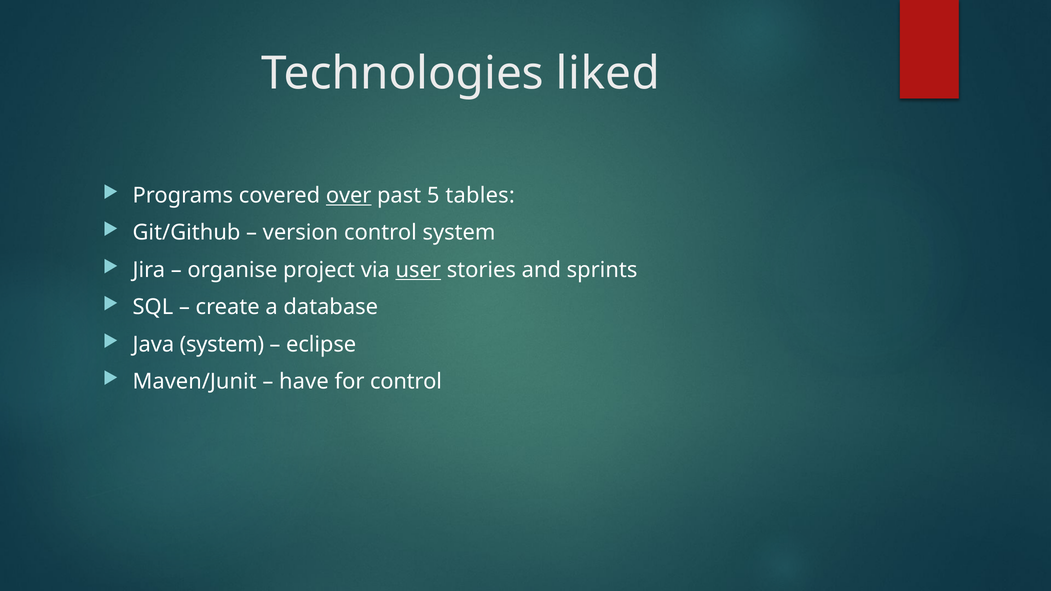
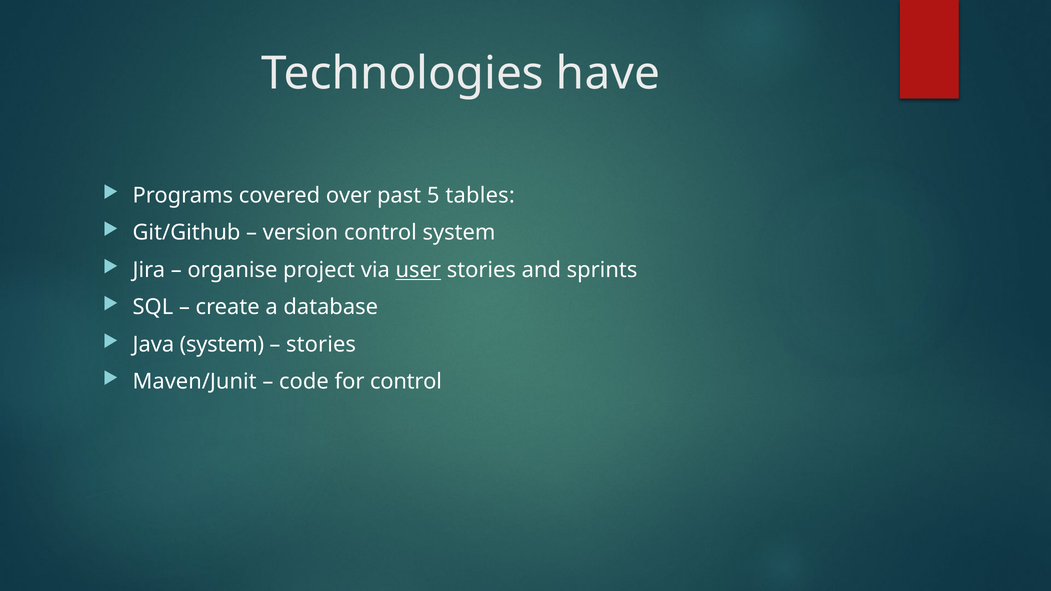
liked: liked -> have
over underline: present -> none
eclipse at (321, 345): eclipse -> stories
have: have -> code
